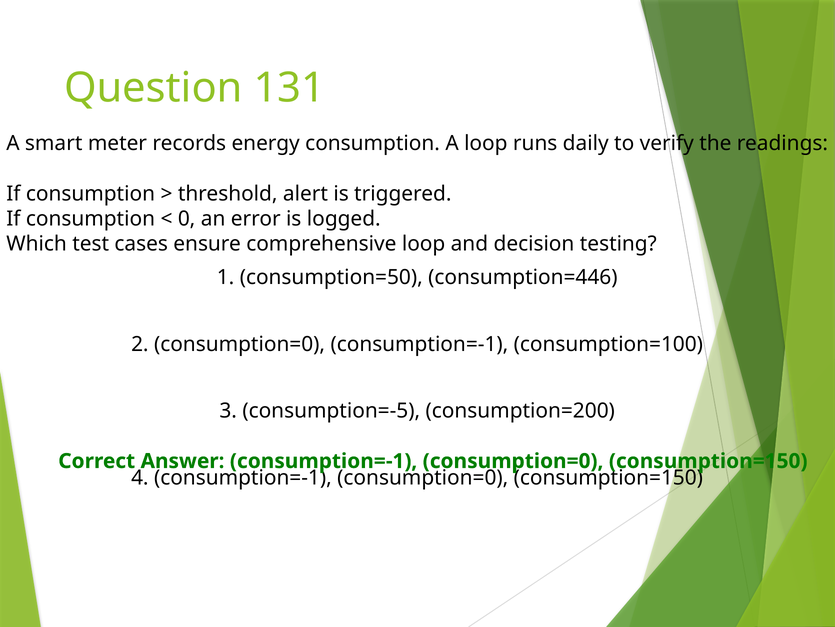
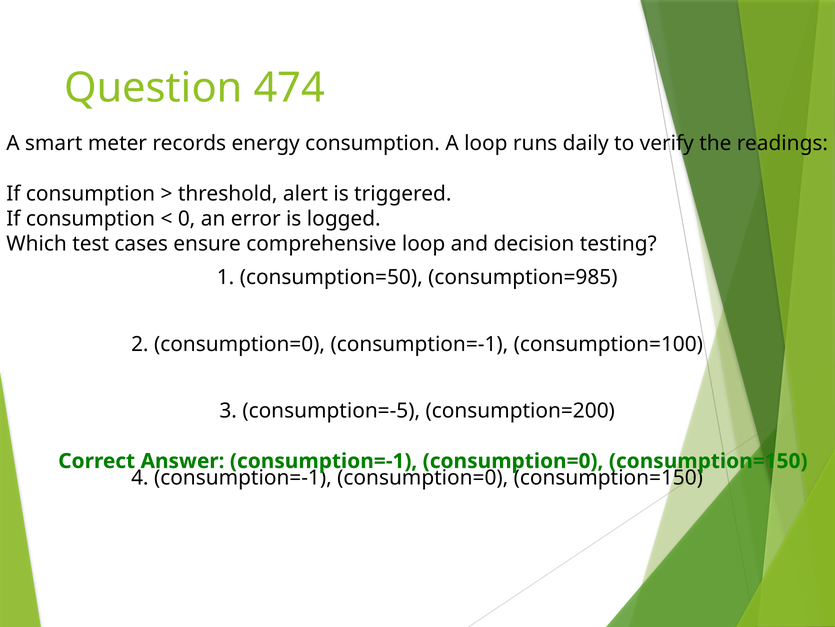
131: 131 -> 474
consumption=446: consumption=446 -> consumption=985
